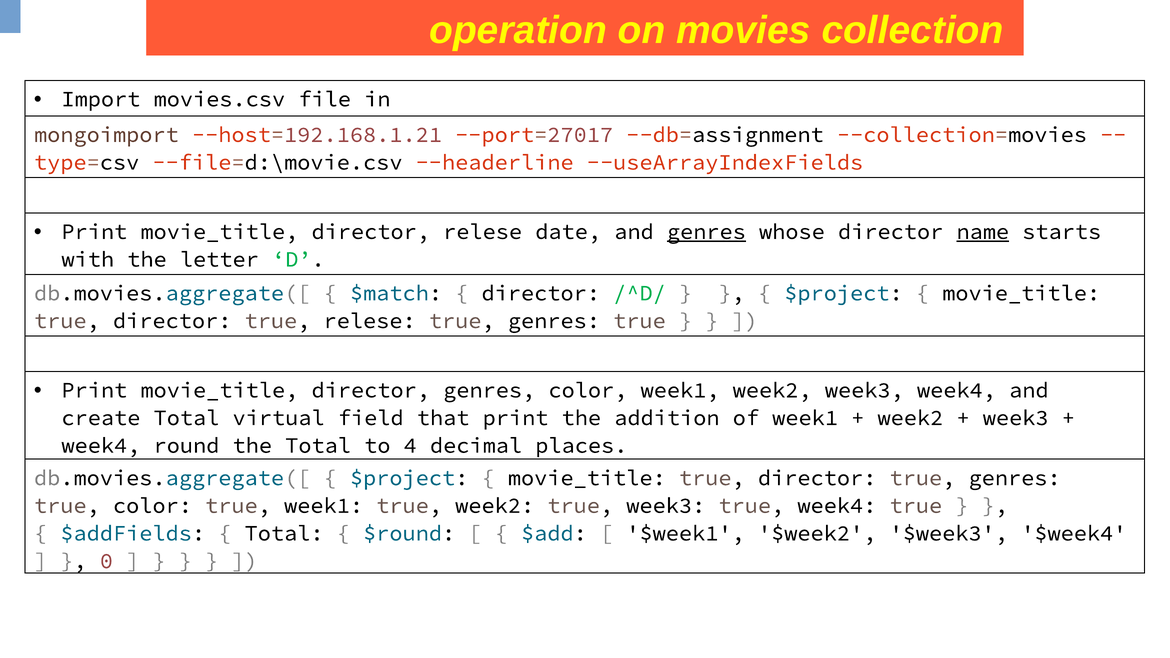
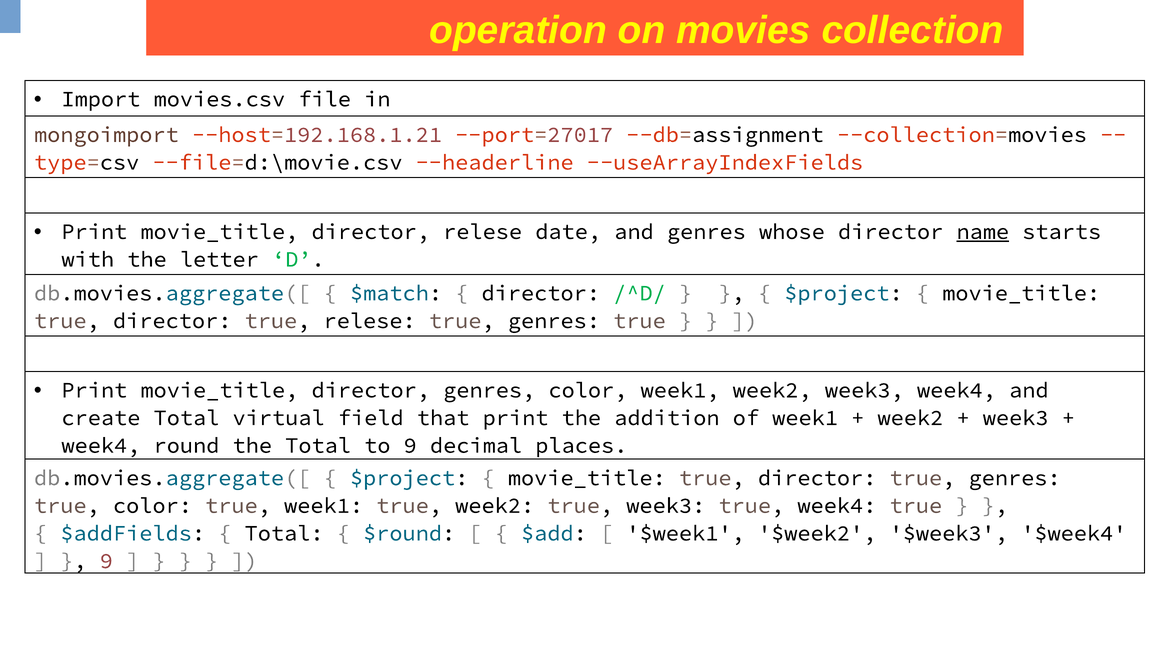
genres at (706, 232) underline: present -> none
to 4: 4 -> 9
0 at (106, 561): 0 -> 9
